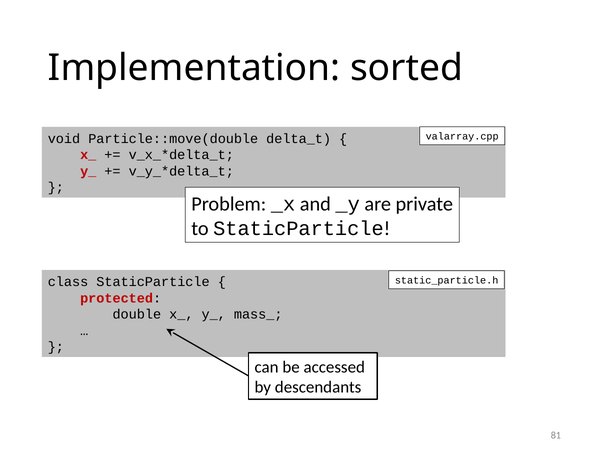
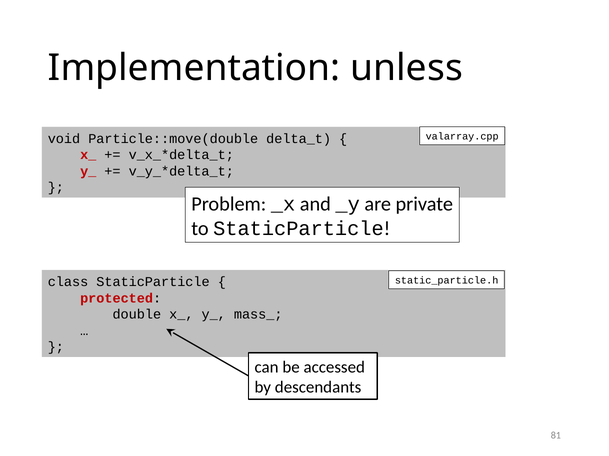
sorted: sorted -> unless
